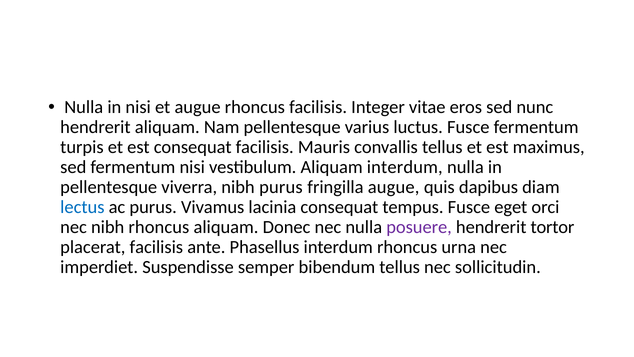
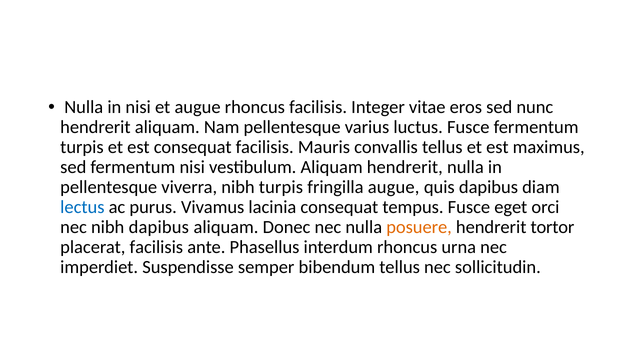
Aliquam interdum: interdum -> hendrerit
nibh purus: purus -> turpis
nibh rhoncus: rhoncus -> dapibus
posuere colour: purple -> orange
